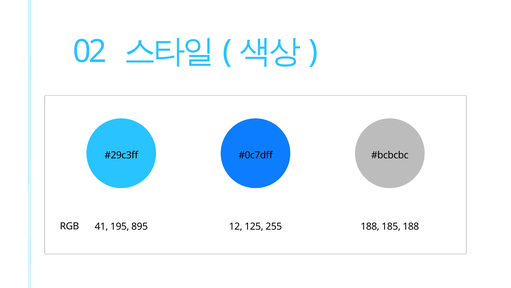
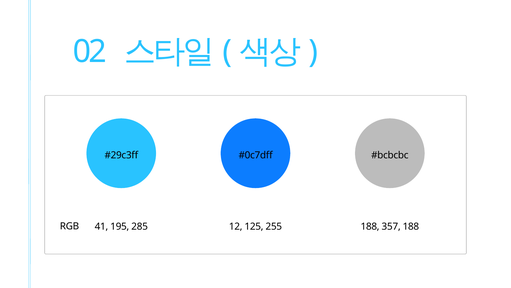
895: 895 -> 285
185: 185 -> 357
